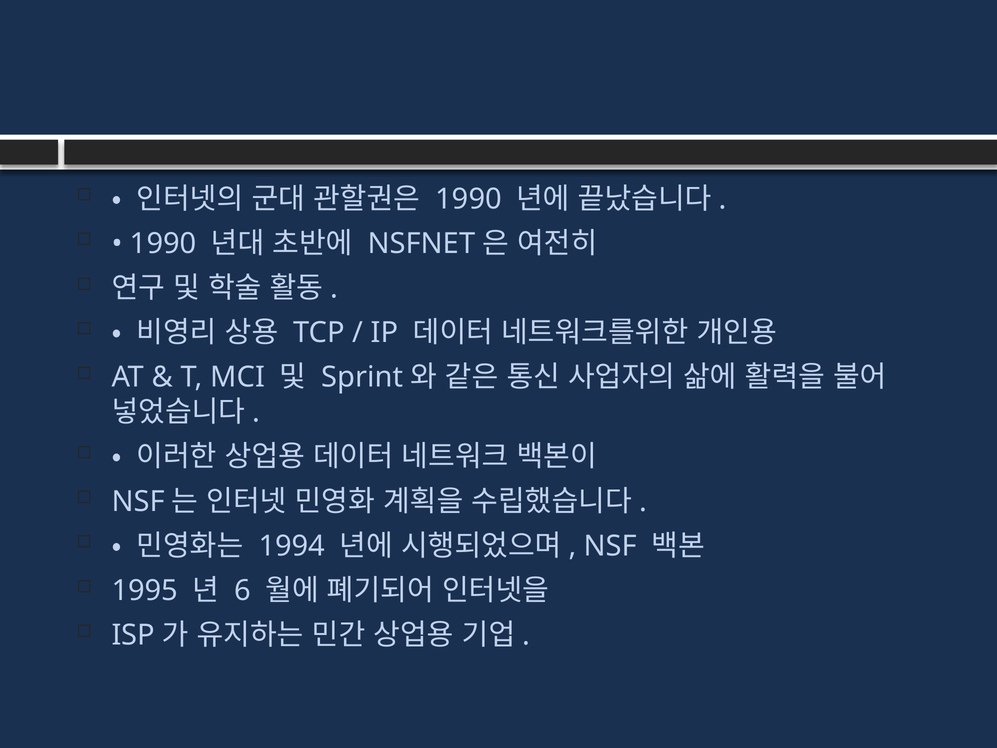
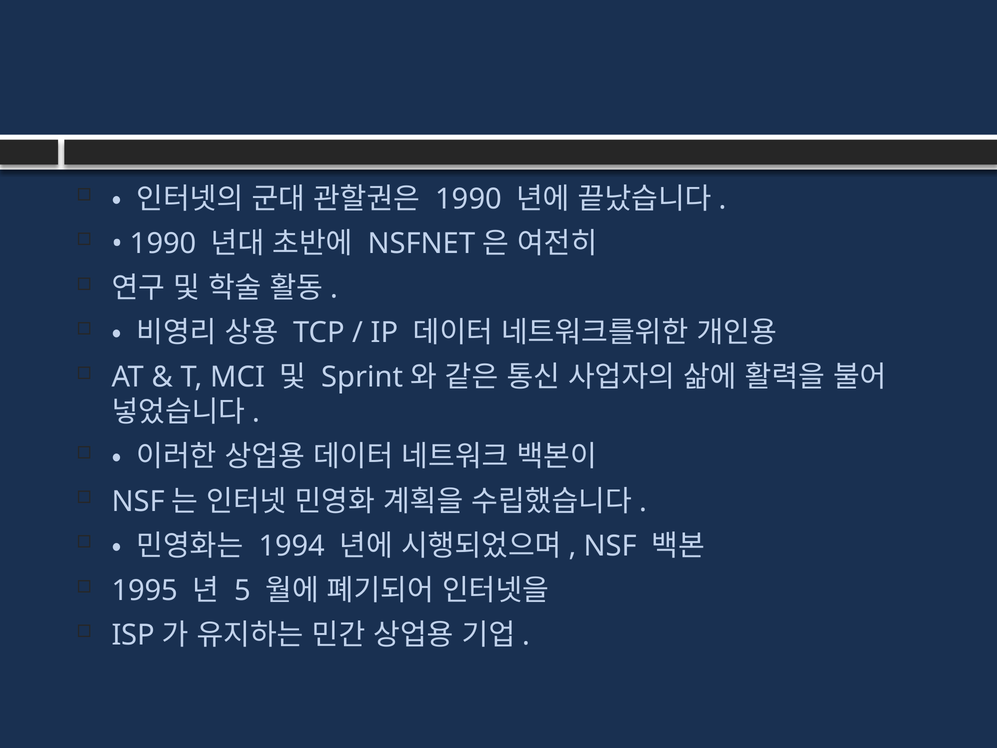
6: 6 -> 5
